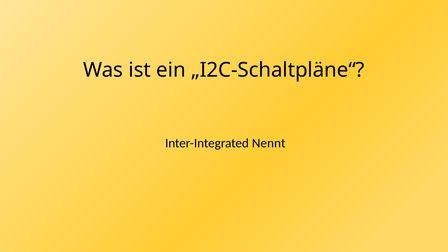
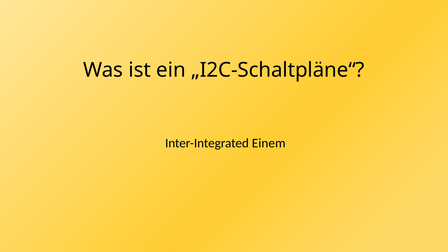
Nennt: Nennt -> Einem
